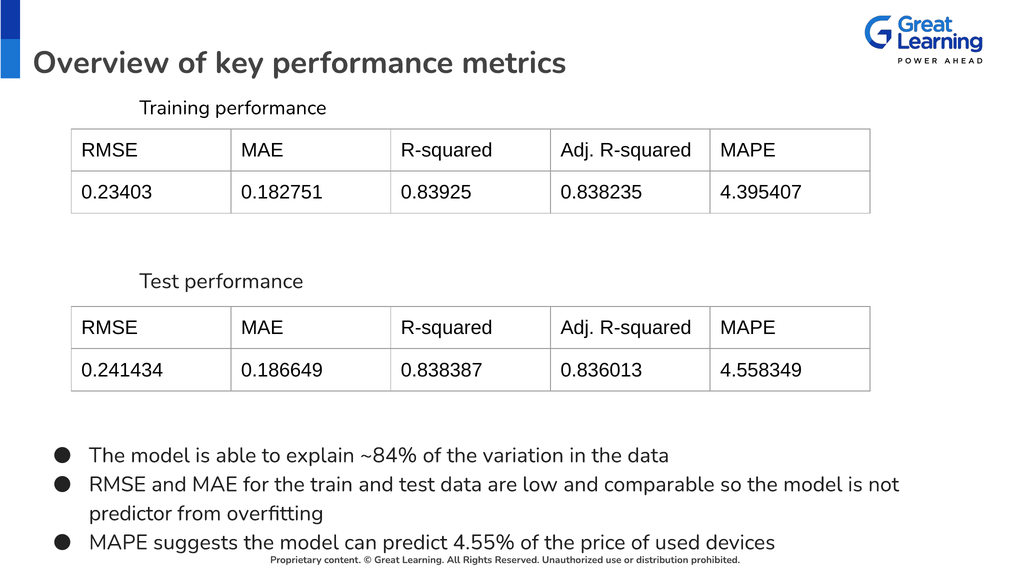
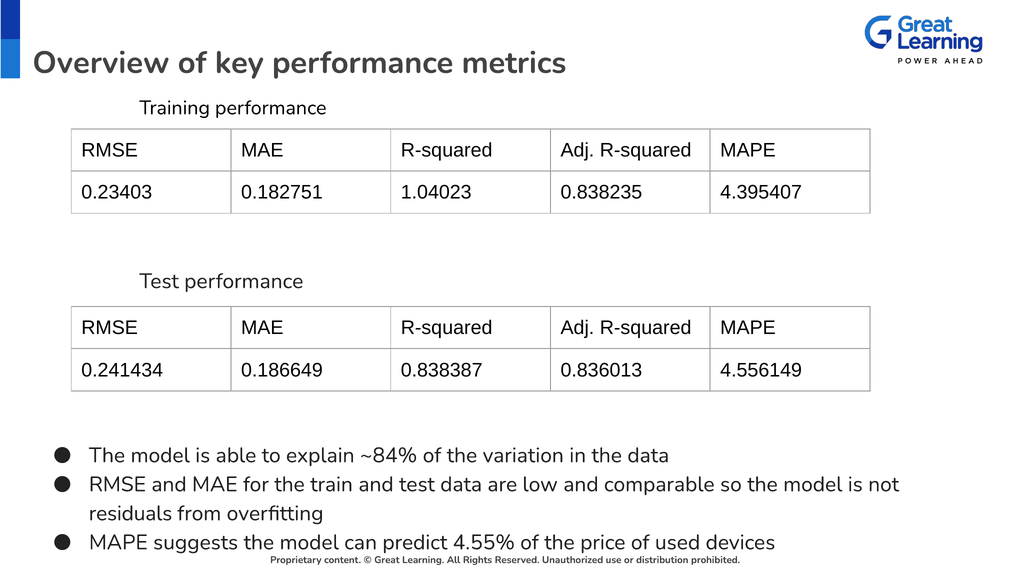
0.83925: 0.83925 -> 1.04023
4.558349: 4.558349 -> 4.556149
predictor: predictor -> residuals
